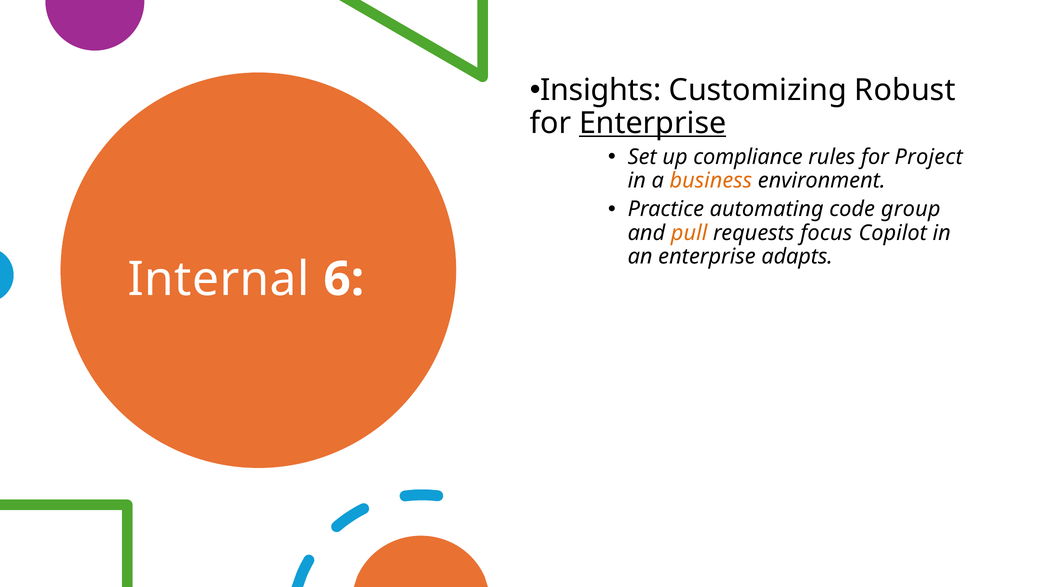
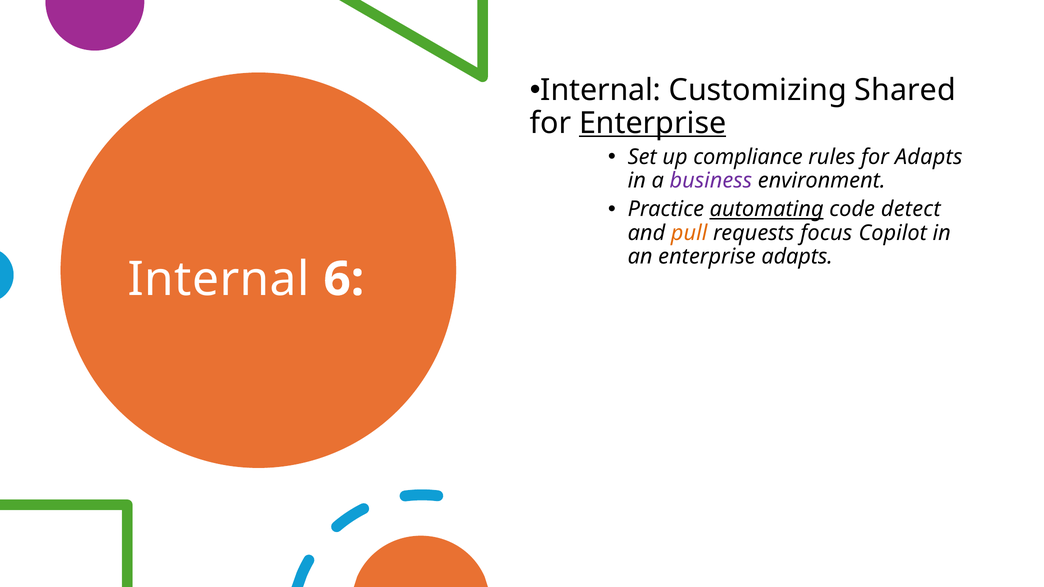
Insights at (601, 90): Insights -> Internal
Robust: Robust -> Shared
for Project: Project -> Adapts
business colour: orange -> purple
automating underline: none -> present
group: group -> detect
